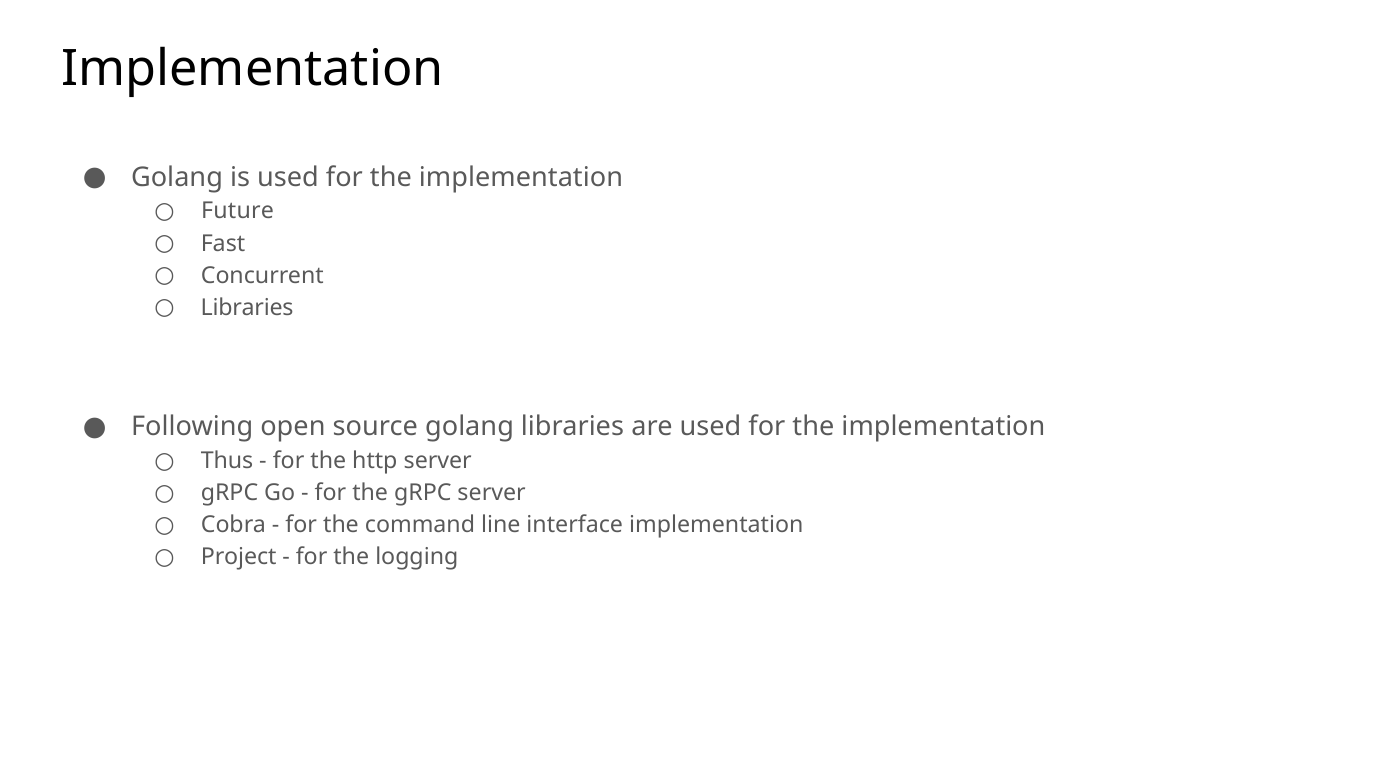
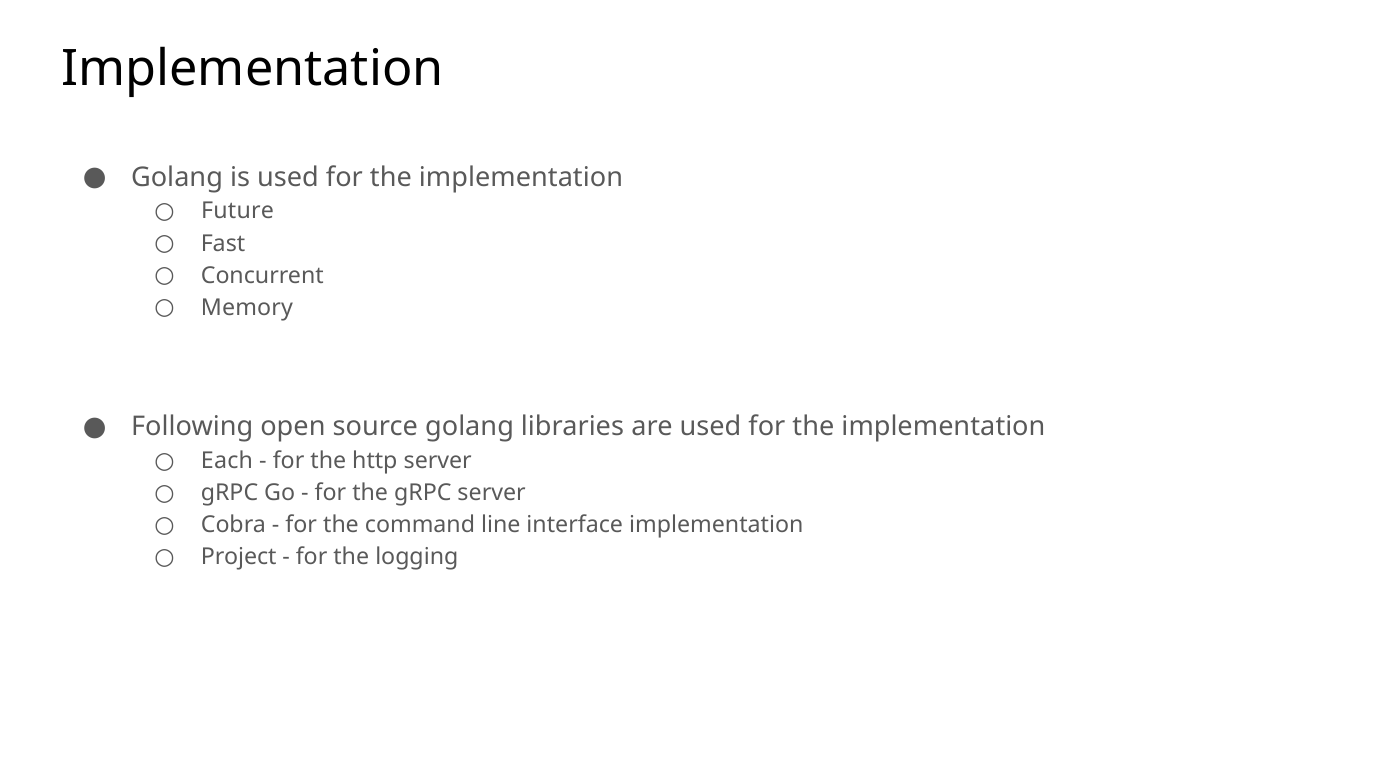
Libraries at (247, 308): Libraries -> Memory
Thus: Thus -> Each
